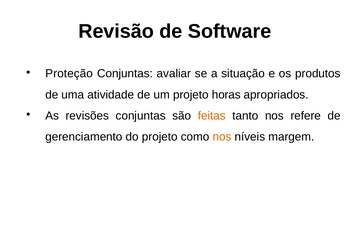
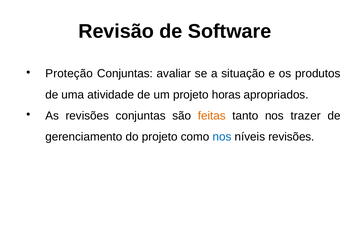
refere: refere -> trazer
nos at (222, 136) colour: orange -> blue
níveis margem: margem -> revisões
